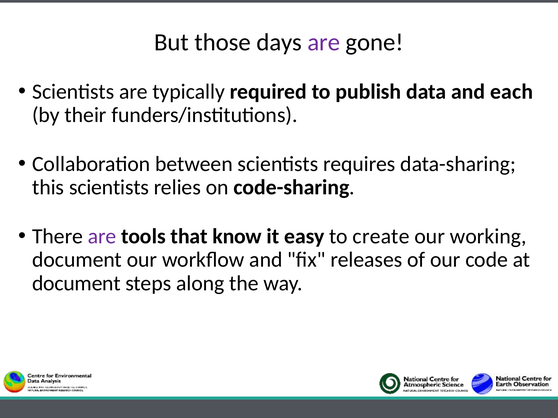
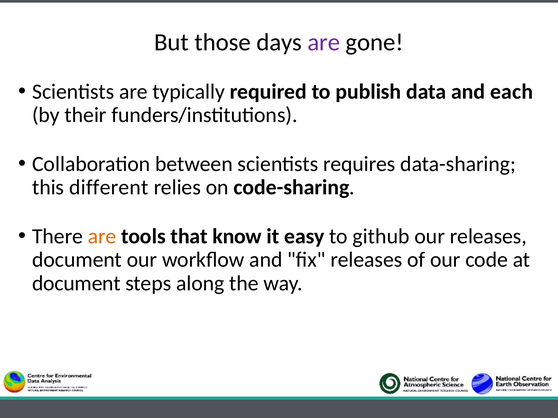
this scientists: scientists -> different
are at (102, 237) colour: purple -> orange
create: create -> github
our working: working -> releases
